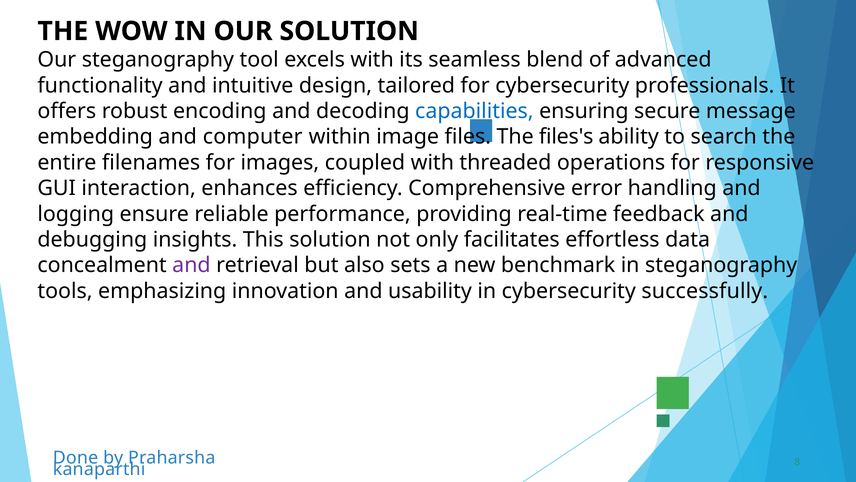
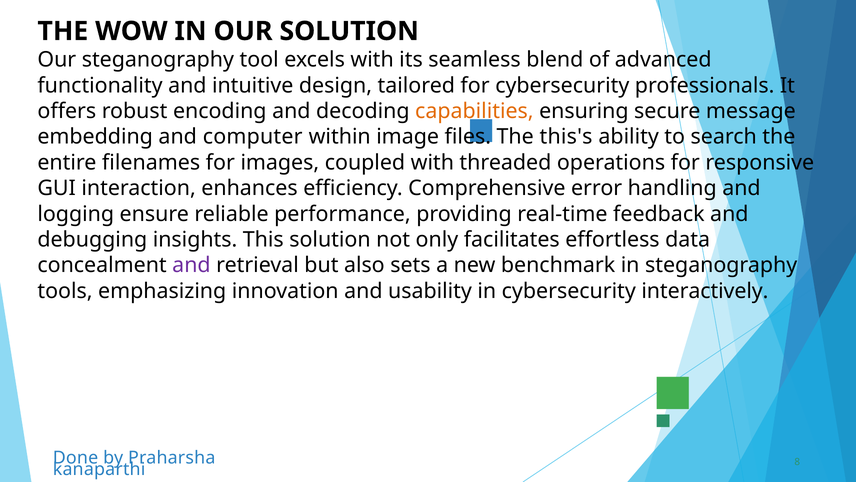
capabilities colour: blue -> orange
files's: files's -> this's
successfully: successfully -> interactively
